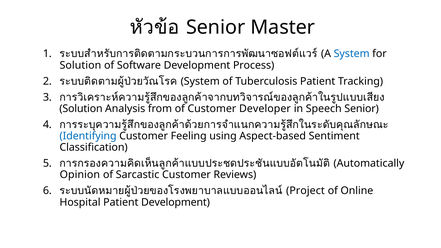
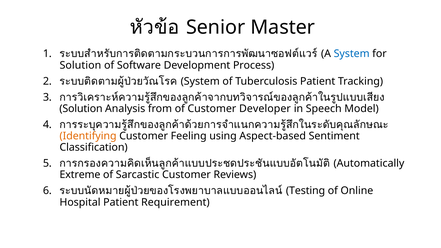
Speech Senior: Senior -> Model
Identifying colour: blue -> orange
Opinion: Opinion -> Extreme
Project: Project -> Testing
Patient Development: Development -> Requirement
